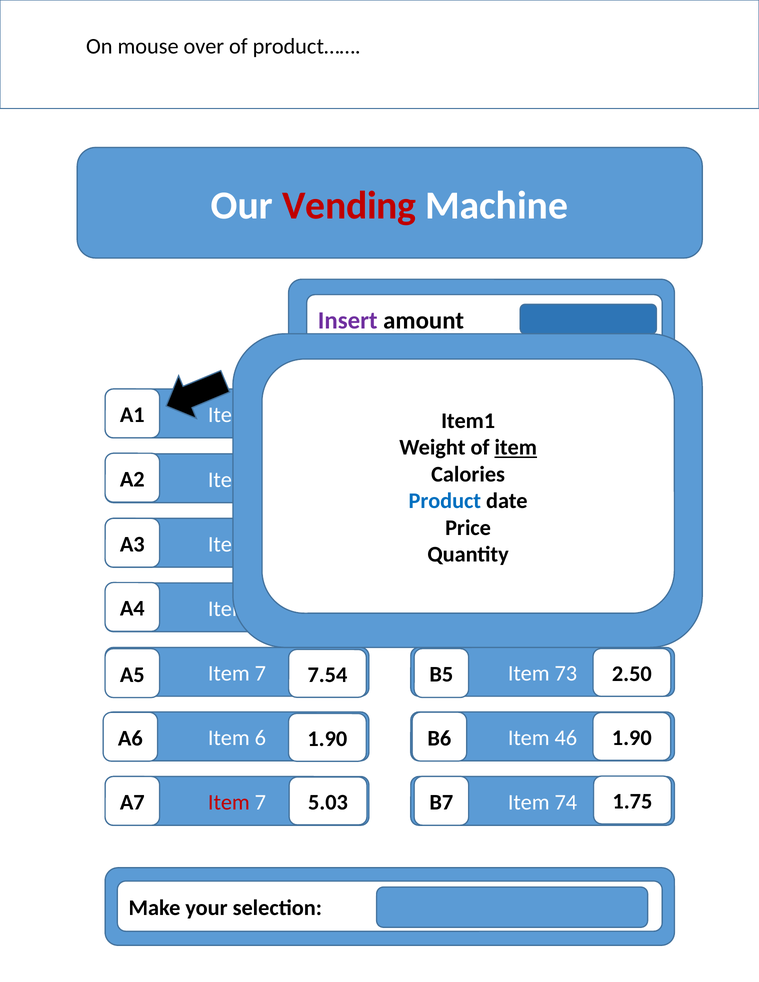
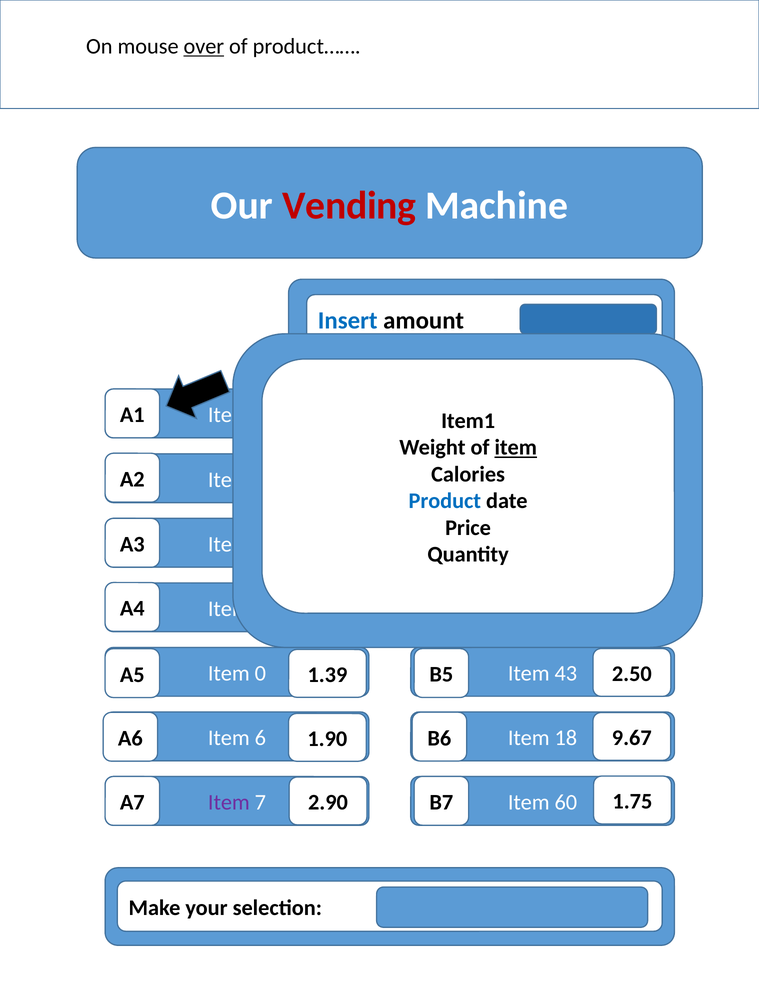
over underline: none -> present
Insert colour: purple -> blue
7 at (260, 674): 7 -> 0
73: 73 -> 43
7.54: 7.54 -> 1.39
46: 46 -> 18
1.90 at (632, 738): 1.90 -> 9.67
Item at (229, 803) colour: red -> purple
5.03: 5.03 -> 2.90
74: 74 -> 60
